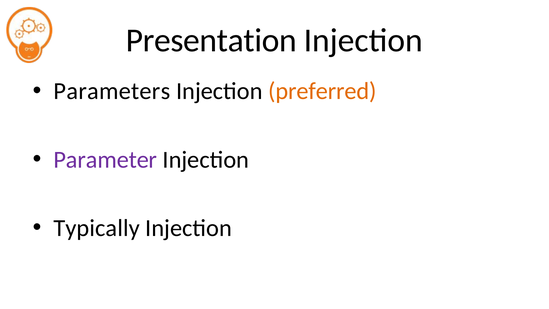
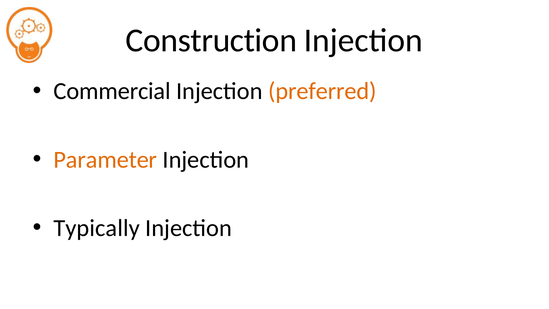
Presentation: Presentation -> Construction
Parameters: Parameters -> Commercial
Parameter colour: purple -> orange
